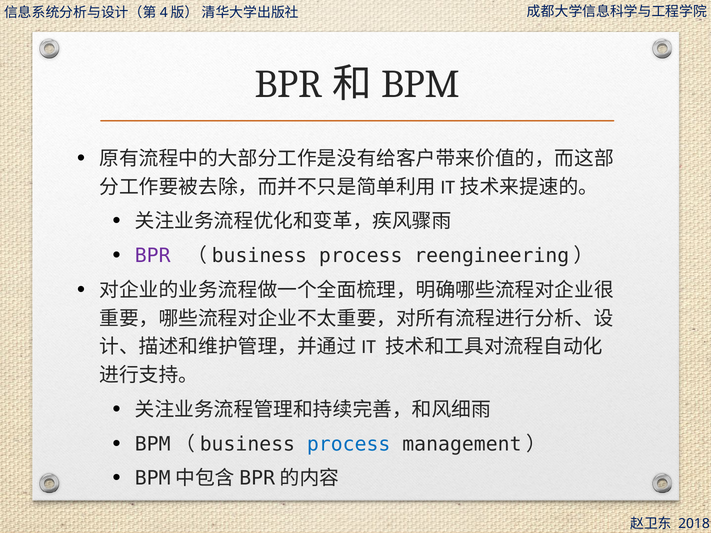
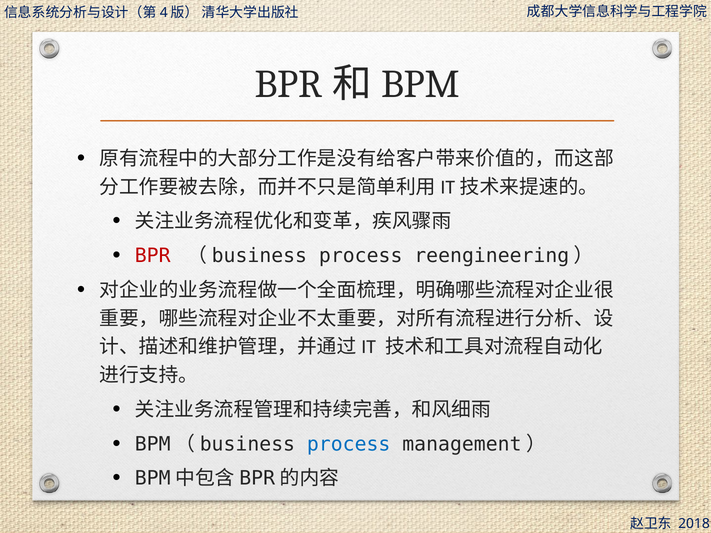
BPR colour: purple -> red
